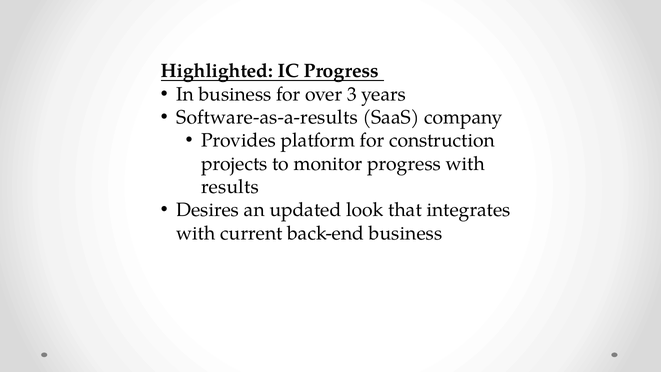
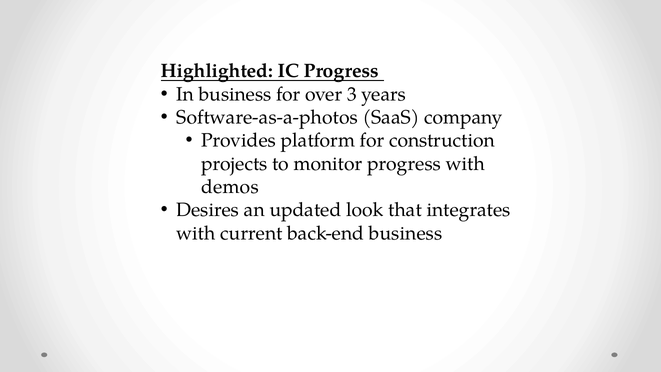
Software-as-a-results: Software-as-a-results -> Software-as-a-photos
results: results -> demos
